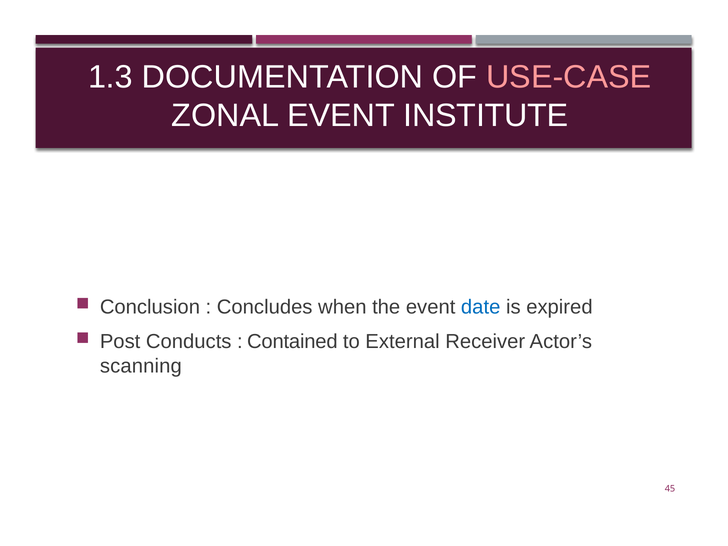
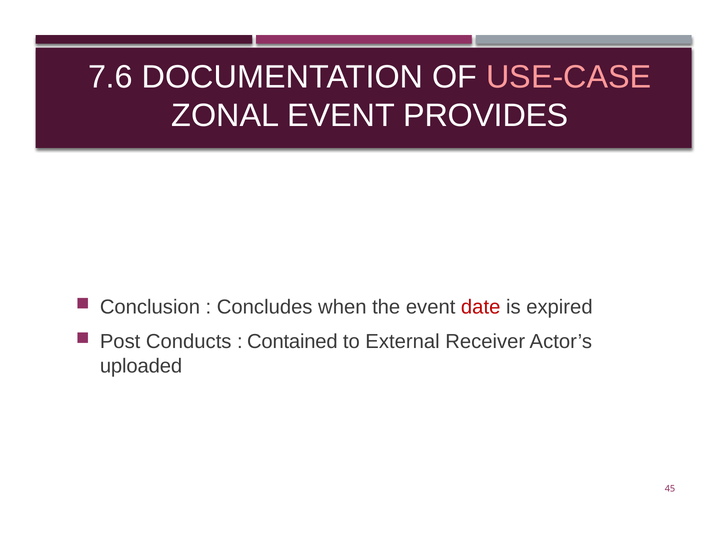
1.3: 1.3 -> 7.6
INSTITUTE: INSTITUTE -> PROVIDES
date colour: blue -> red
scanning: scanning -> uploaded
